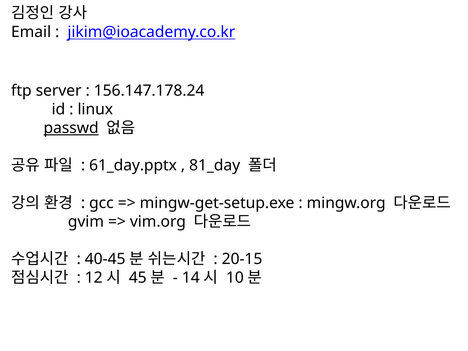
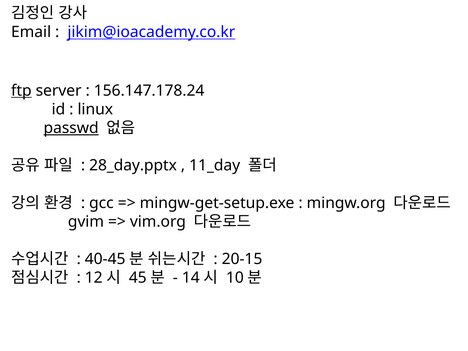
ftp underline: none -> present
61_day.pptx: 61_day.pptx -> 28_day.pptx
81_day: 81_day -> 11_day
